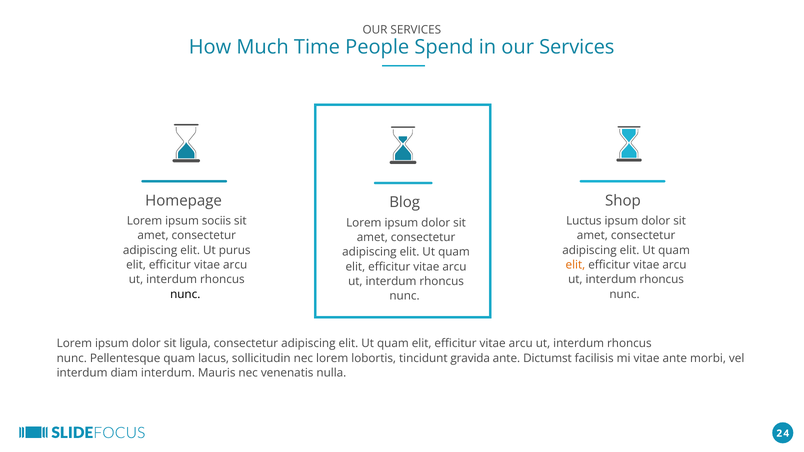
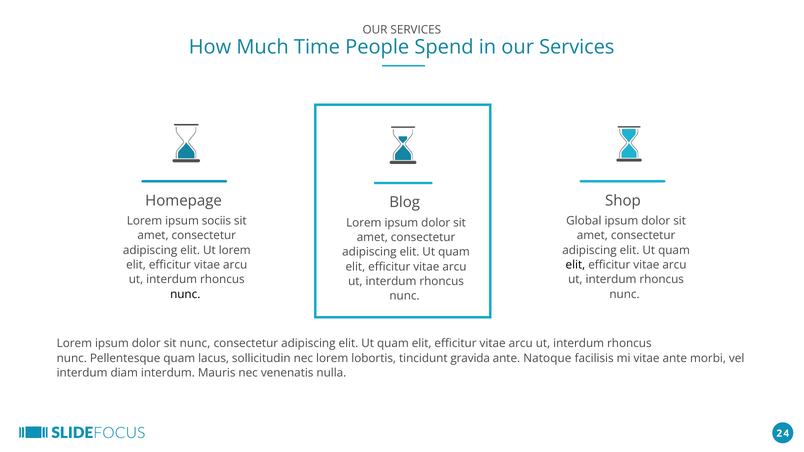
Luctus: Luctus -> Global
Ut purus: purus -> lorem
elit at (575, 265) colour: orange -> black
sit ligula: ligula -> nunc
Dictumst: Dictumst -> Natoque
